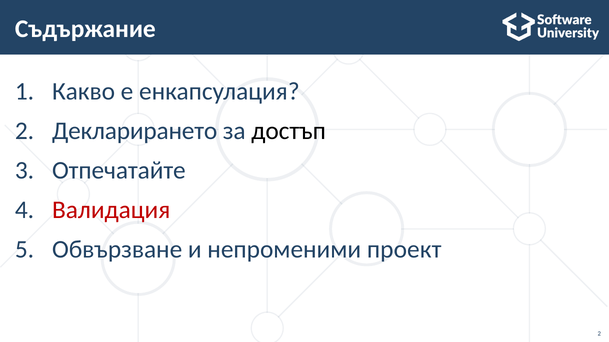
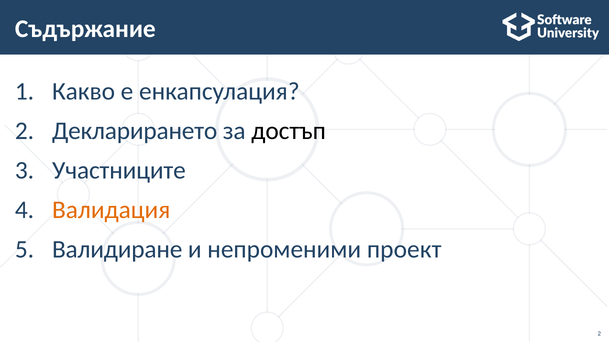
Отпечатайте: Отпечатайте -> Участниците
Валидация colour: red -> orange
Обвързване: Обвързване -> Валидиране
